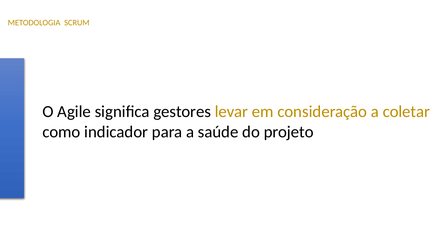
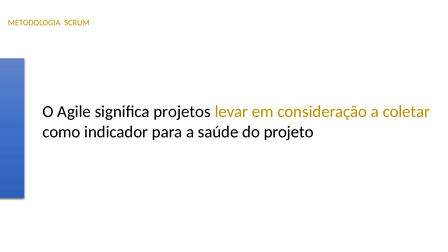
gestores: gestores -> projetos
